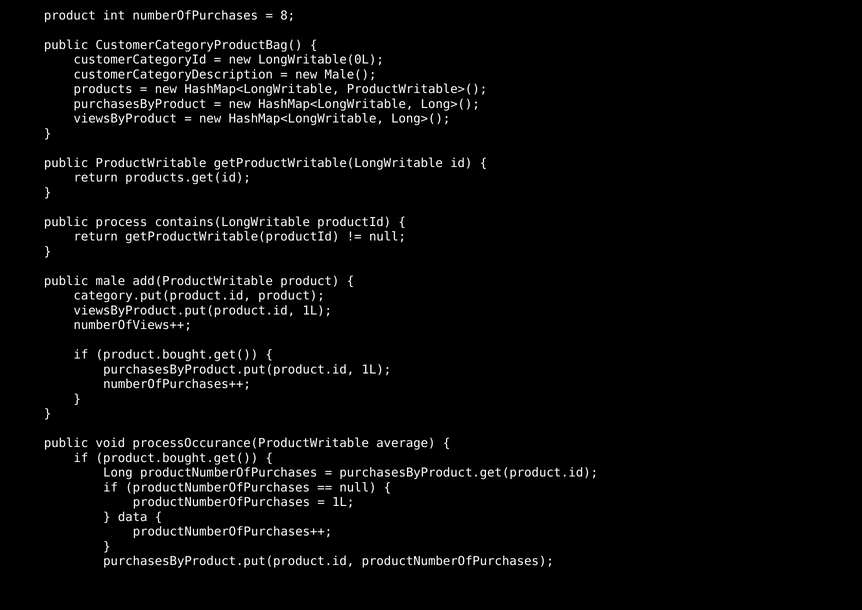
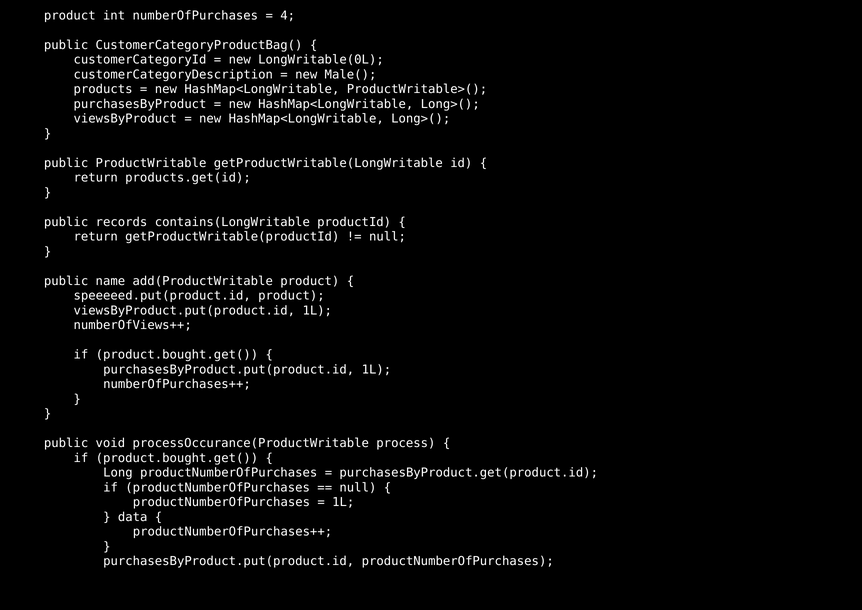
8: 8 -> 4
process: process -> records
male: male -> name
category.put(product.id: category.put(product.id -> speeeeed.put(product.id
average: average -> process
